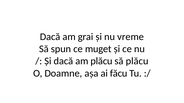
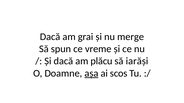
vreme: vreme -> merge
muget: muget -> vreme
să plăcu: plăcu -> iarăși
așa underline: none -> present
făcu: făcu -> scos
